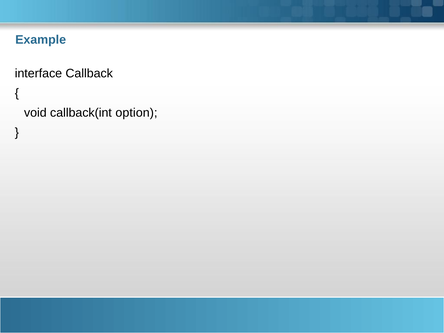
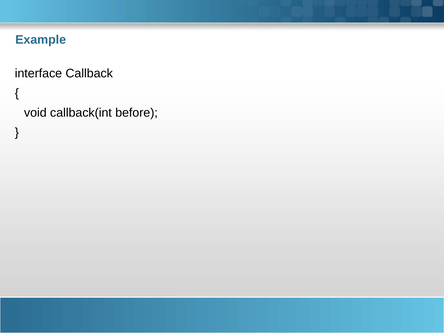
option: option -> before
